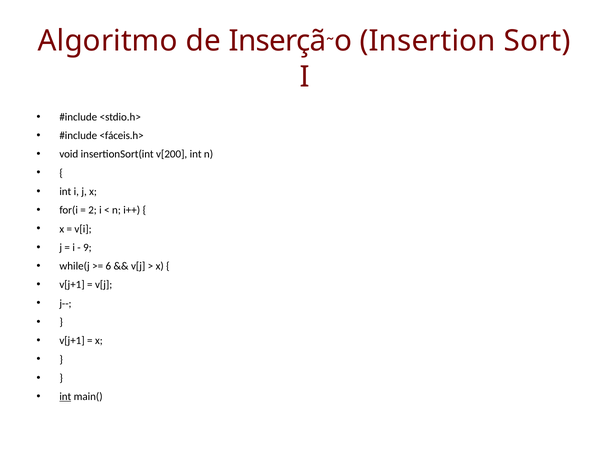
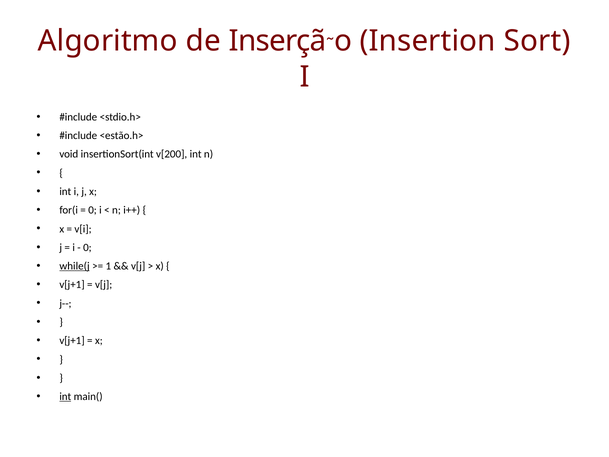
<fáceis.h>: <fáceis.h> -> <estão.h>
2 at (93, 210): 2 -> 0
9 at (87, 247): 9 -> 0
while(j underline: none -> present
6: 6 -> 1
